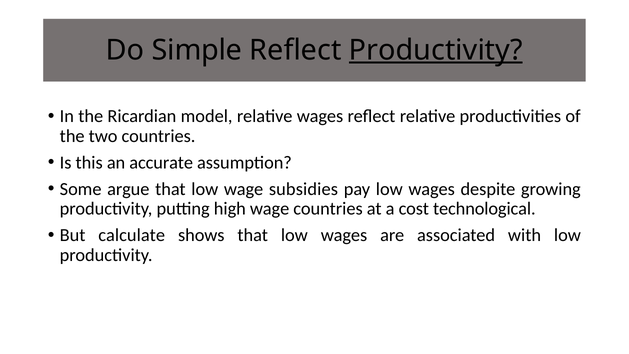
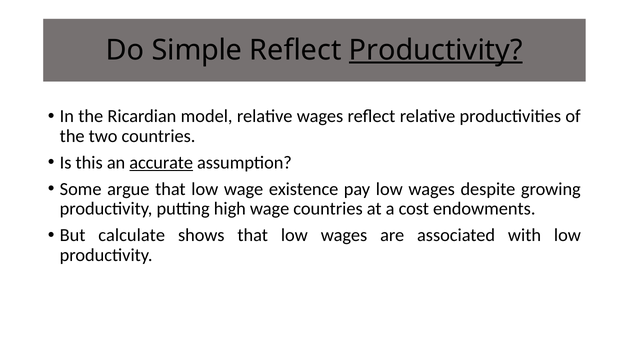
accurate underline: none -> present
subsidies: subsidies -> existence
technological: technological -> endowments
